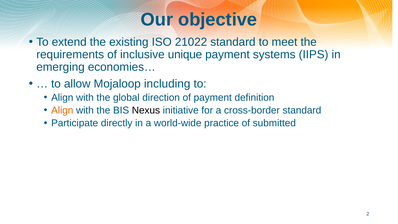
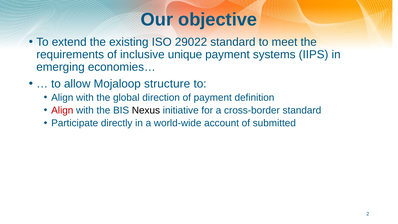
21022: 21022 -> 29022
including: including -> structure
Align at (62, 110) colour: orange -> red
practice: practice -> account
